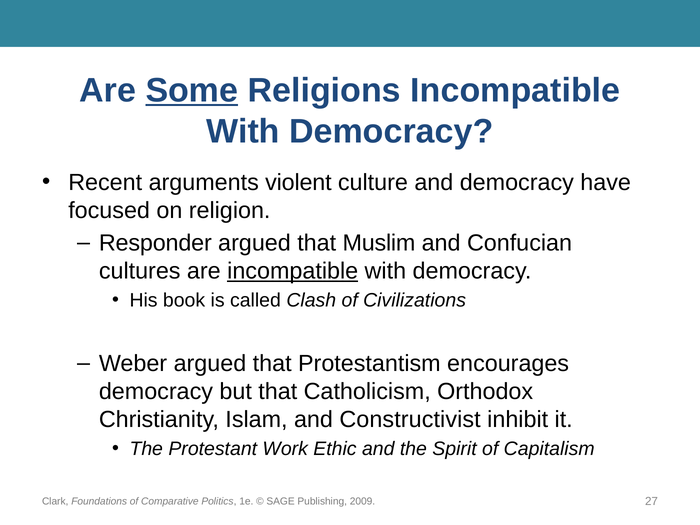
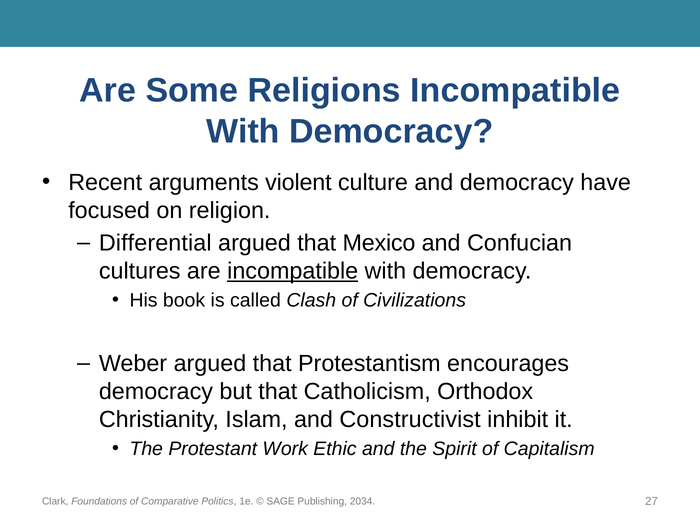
Some underline: present -> none
Responder: Responder -> Differential
Muslim: Muslim -> Mexico
2009: 2009 -> 2034
